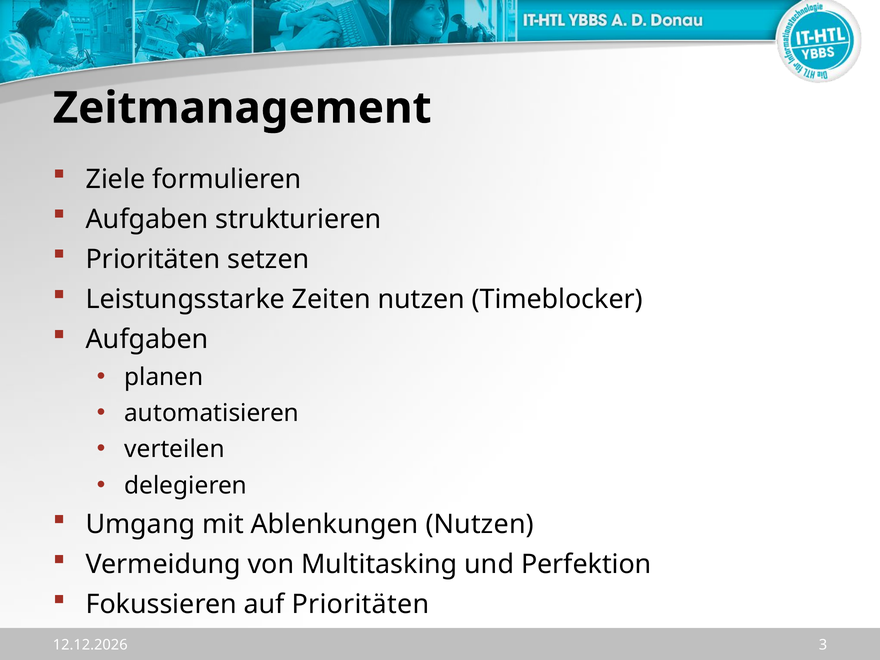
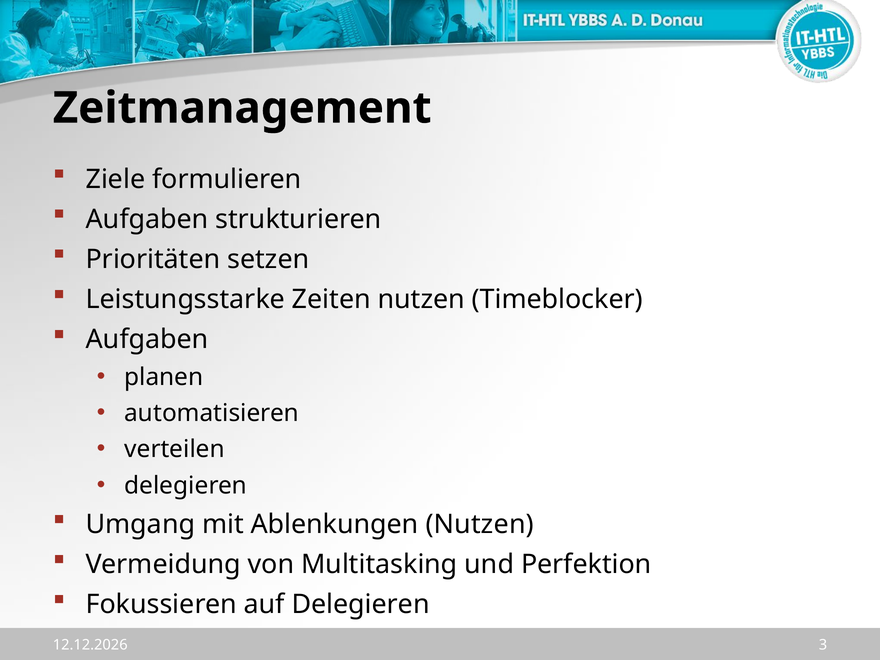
auf Prioritäten: Prioritäten -> Delegieren
